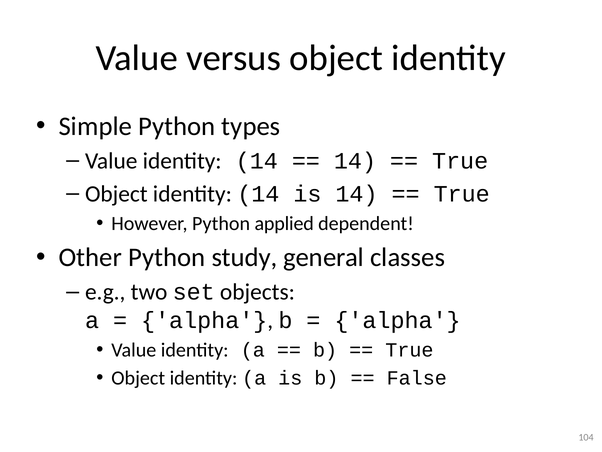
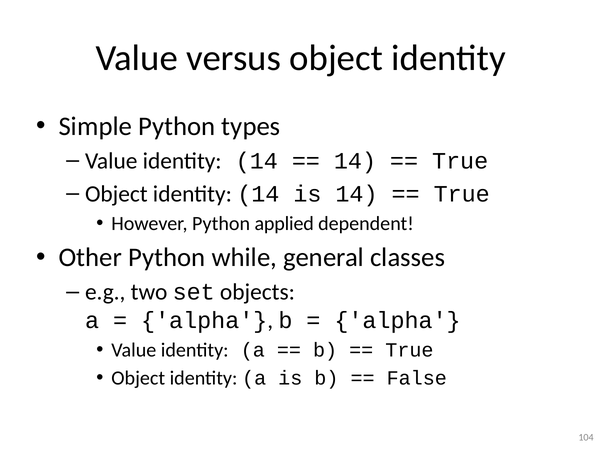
study: study -> while
